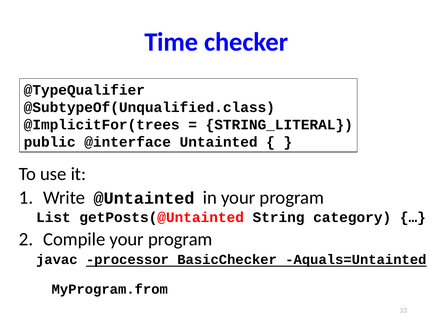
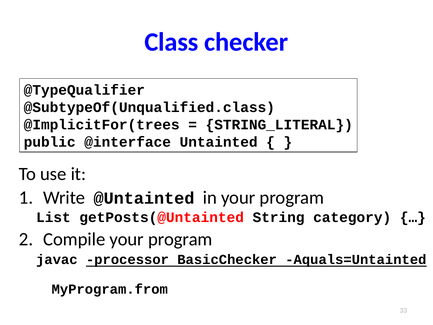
Time: Time -> Class
